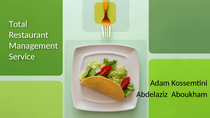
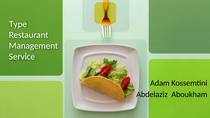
Total: Total -> Type
